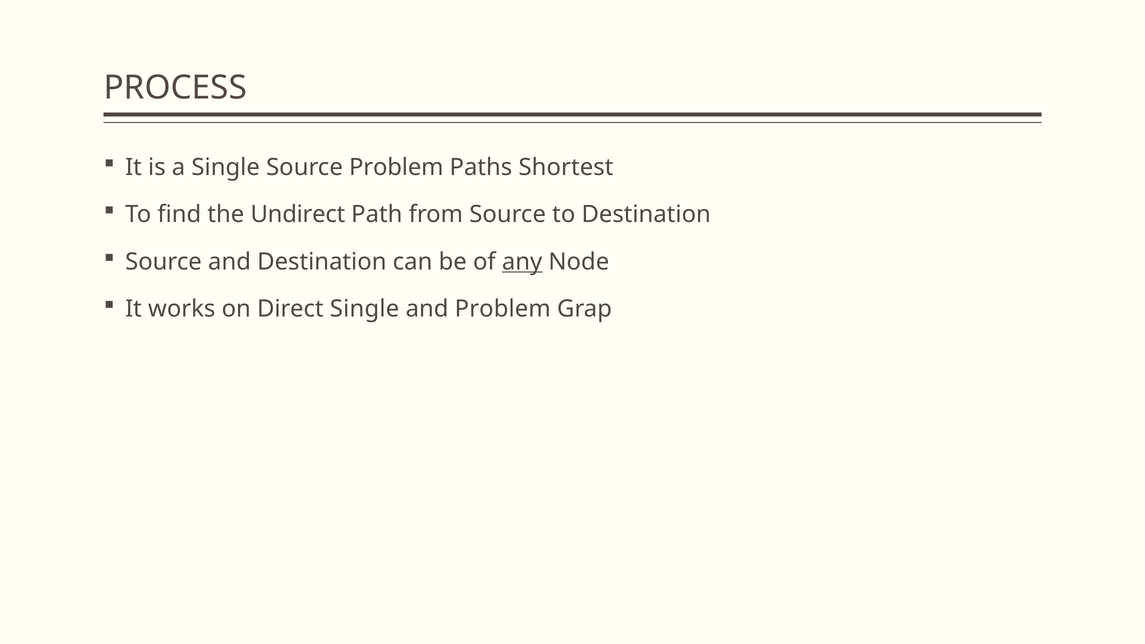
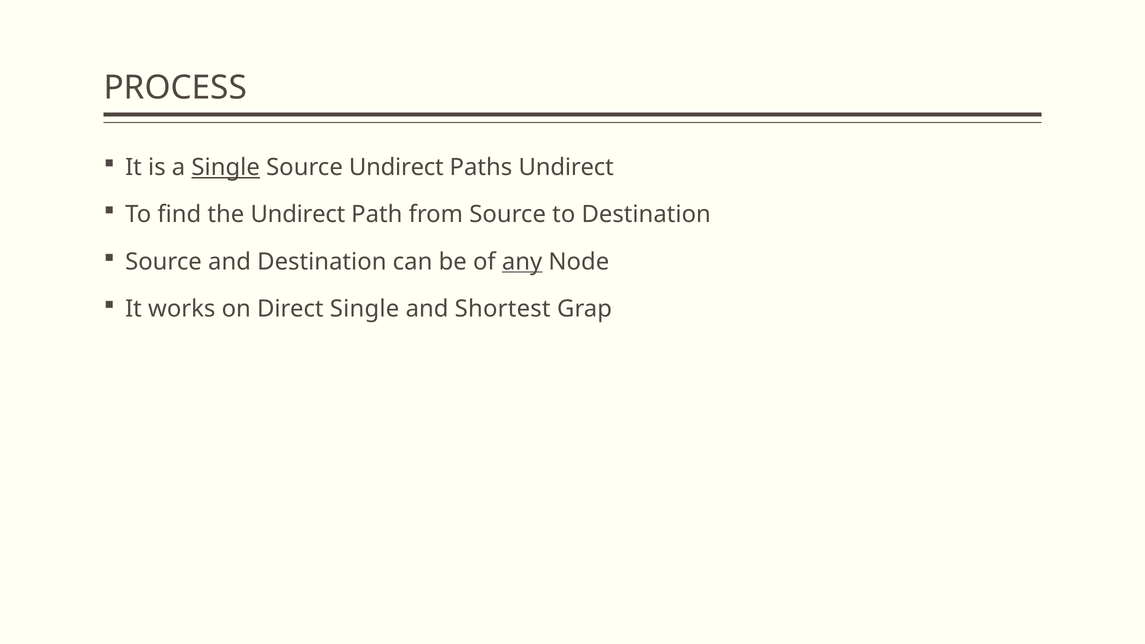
Single at (226, 167) underline: none -> present
Source Problem: Problem -> Undirect
Paths Shortest: Shortest -> Undirect
and Problem: Problem -> Shortest
